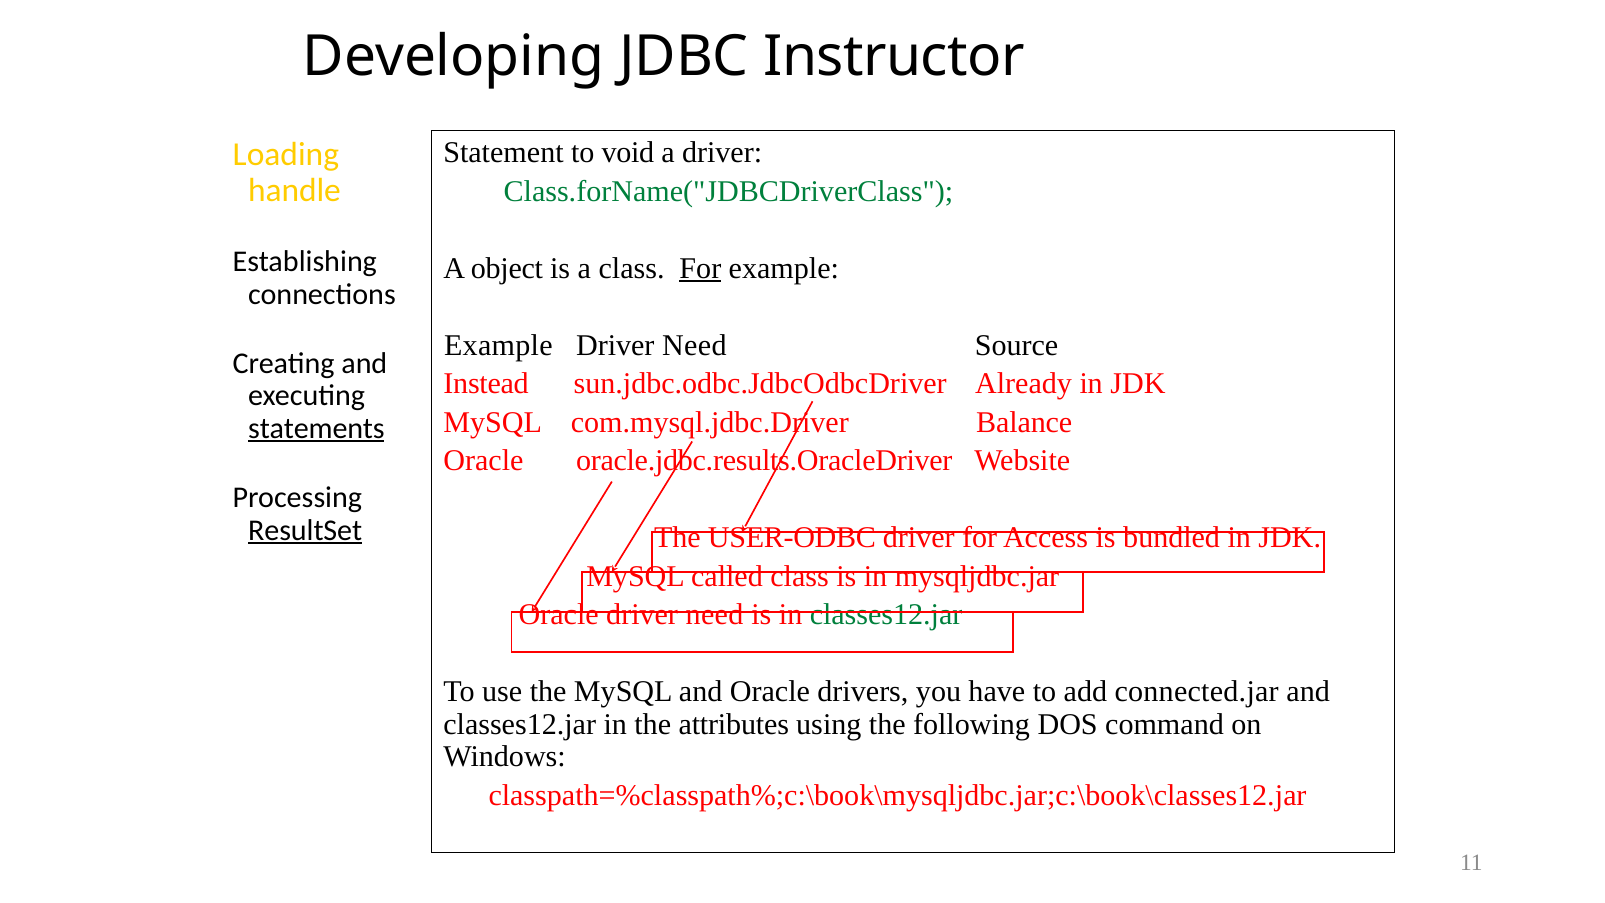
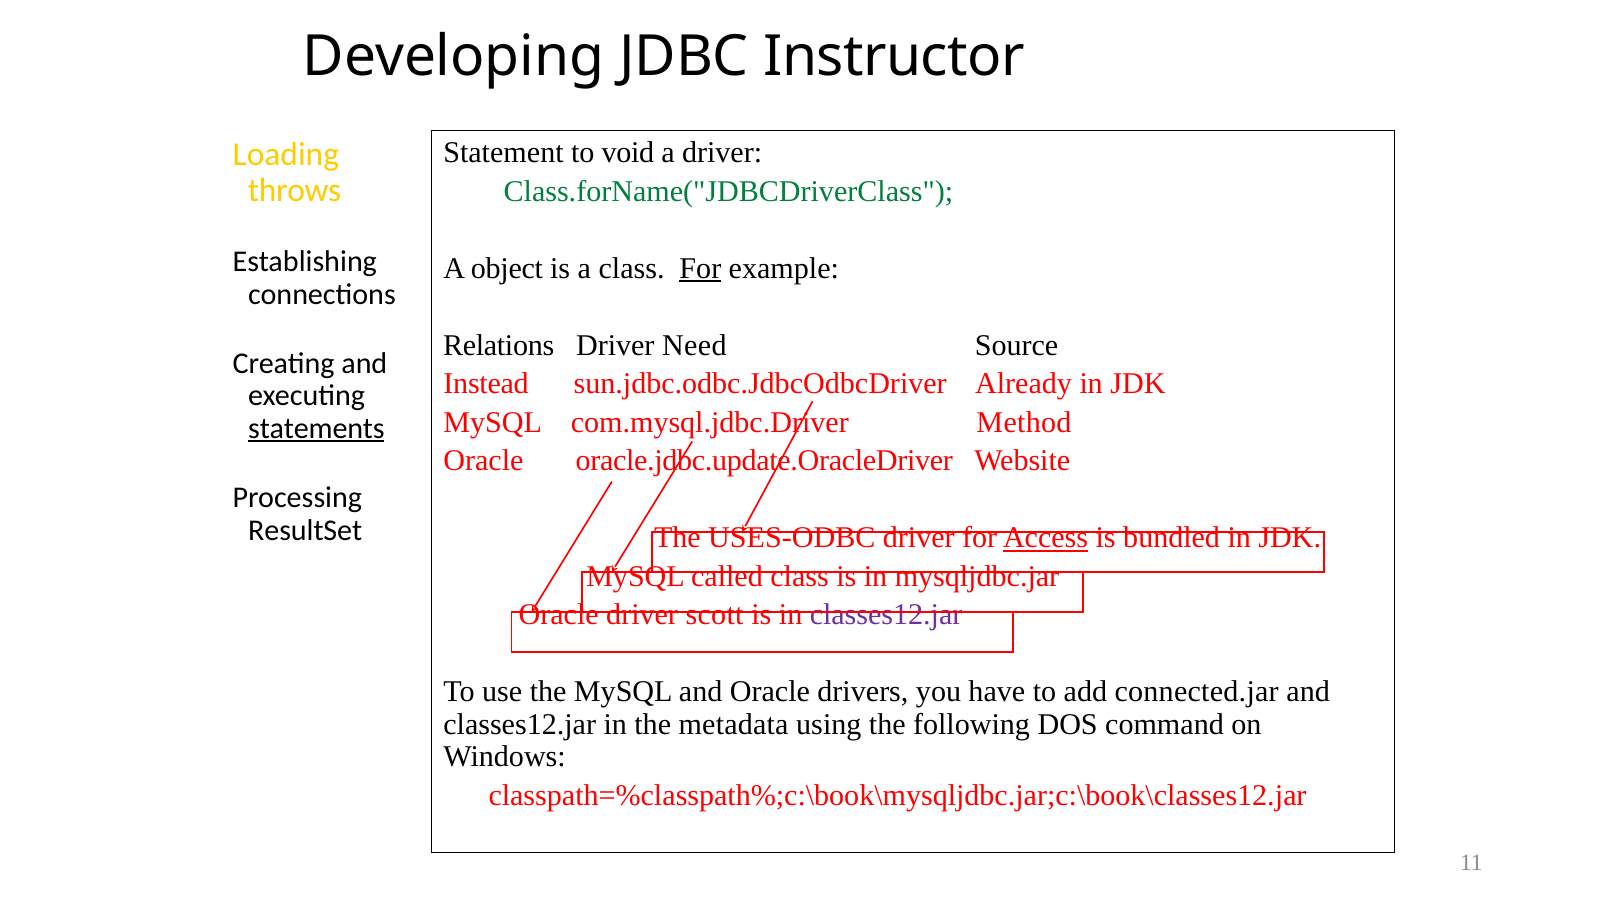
handle: handle -> throws
Example at (498, 345): Example -> Relations
Balance: Balance -> Method
oracle.jdbc.results.OracleDriver: oracle.jdbc.results.OracleDriver -> oracle.jdbc.update.OracleDriver
ResultSet underline: present -> none
USER-ODBC: USER-ODBC -> USES-ODBC
Access underline: none -> present
Oracle driver need: need -> scott
classes12.jar at (886, 615) colour: green -> purple
attributes: attributes -> metadata
